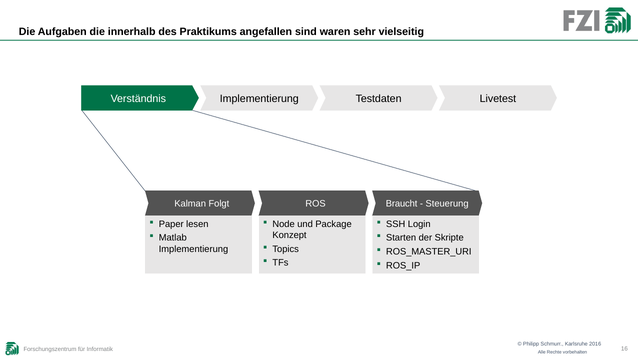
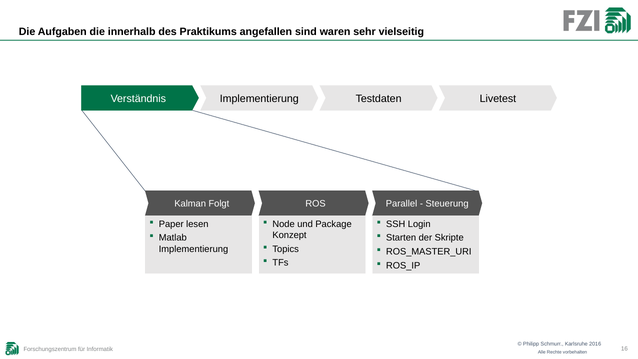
Braucht: Braucht -> Parallel
